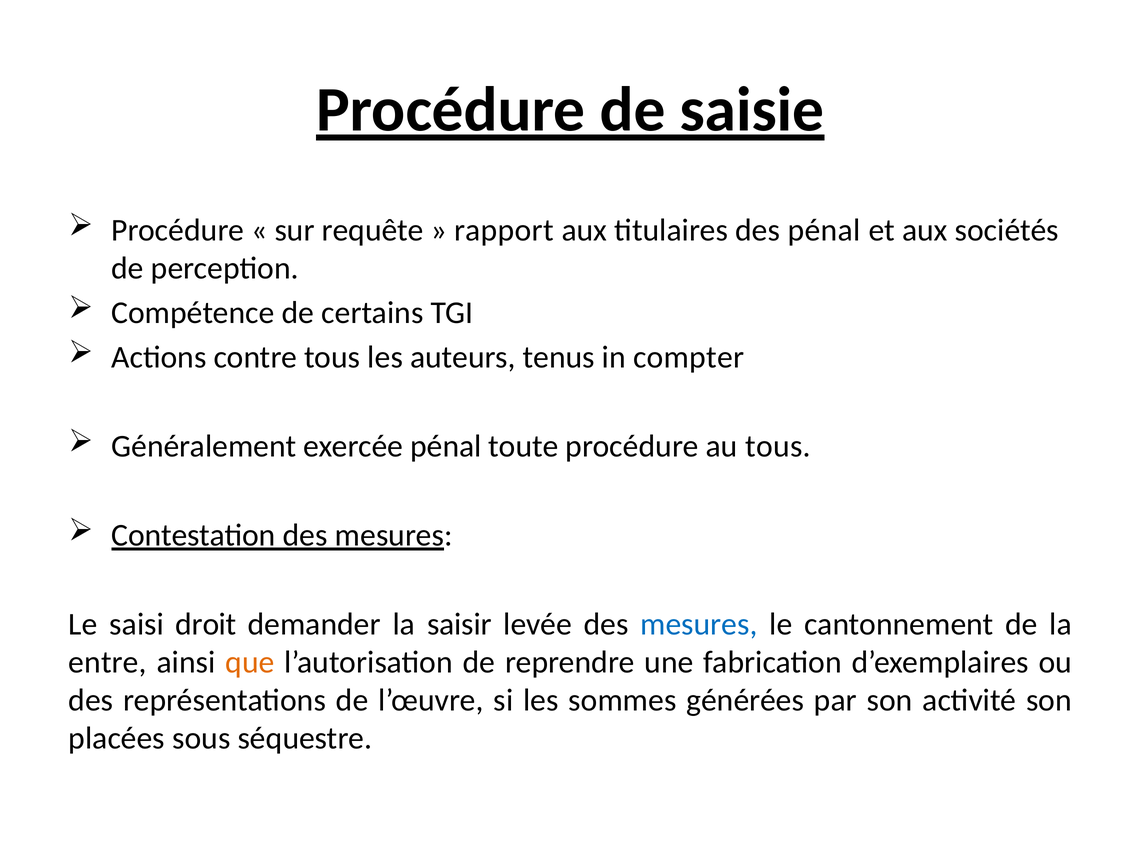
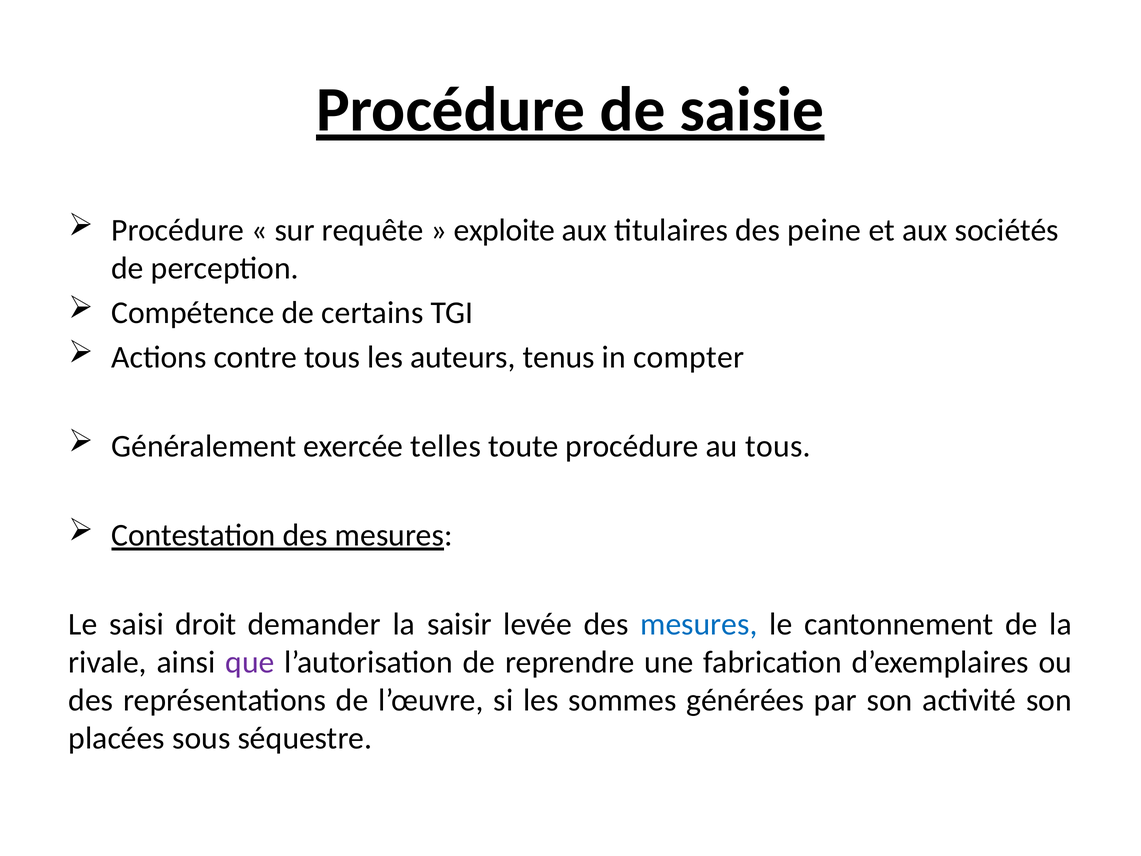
rapport: rapport -> exploite
des pénal: pénal -> peine
exercée pénal: pénal -> telles
entre: entre -> rivale
que colour: orange -> purple
